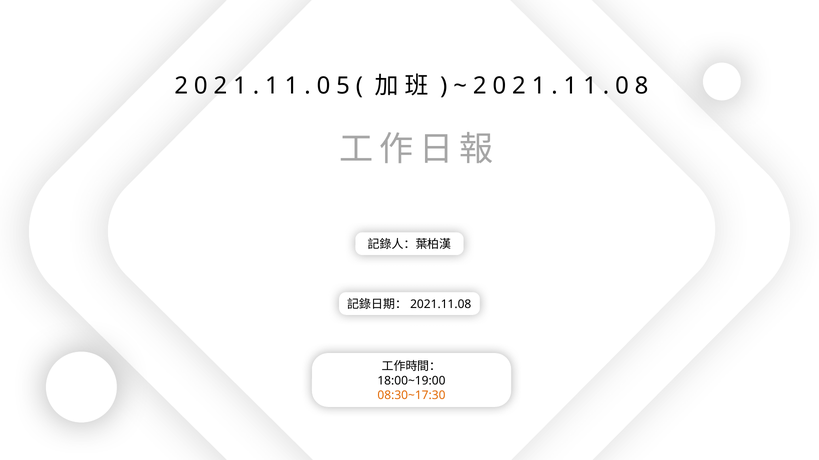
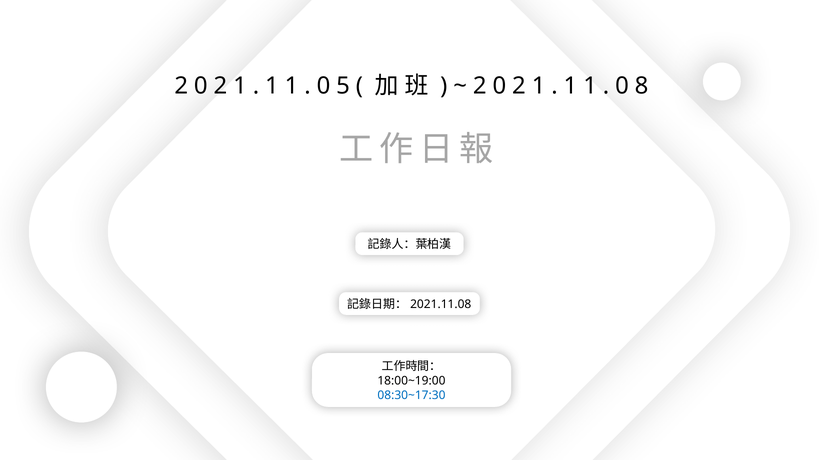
08:30~17:30 colour: orange -> blue
